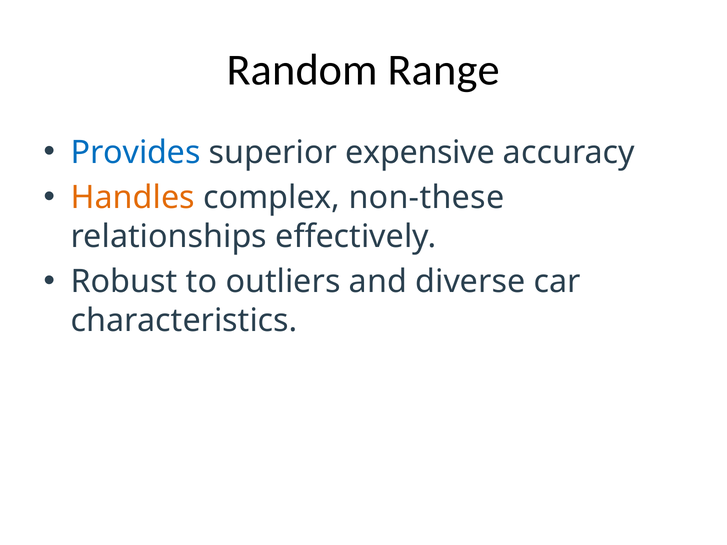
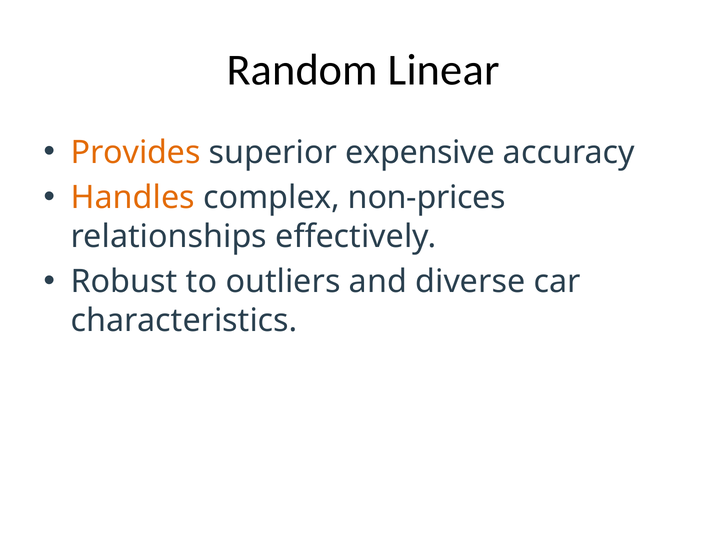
Range: Range -> Linear
Provides colour: blue -> orange
non-these: non-these -> non-prices
